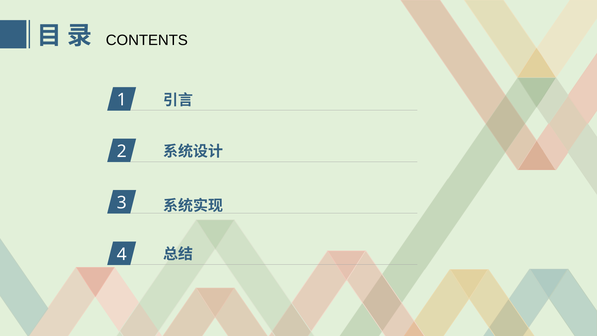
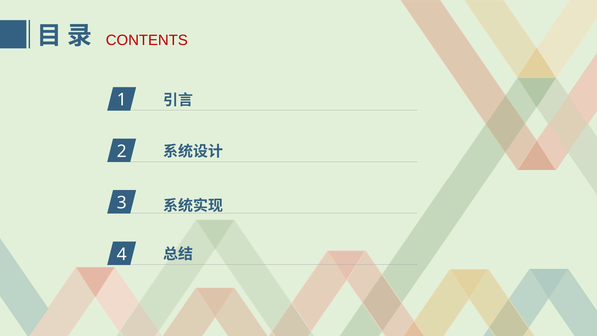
CONTENTS colour: black -> red
